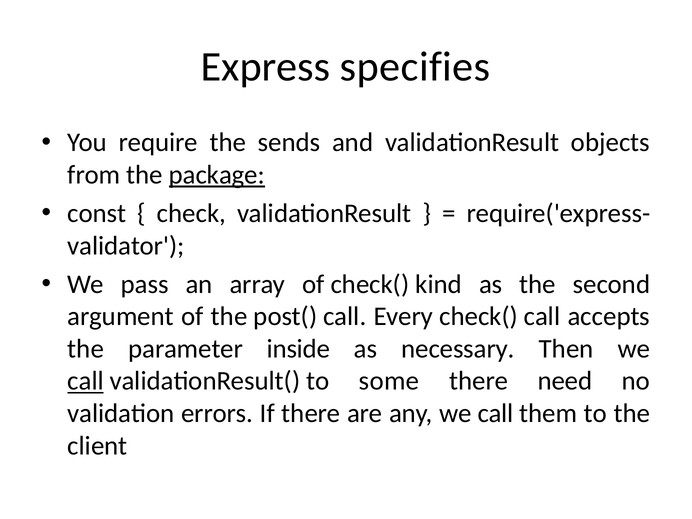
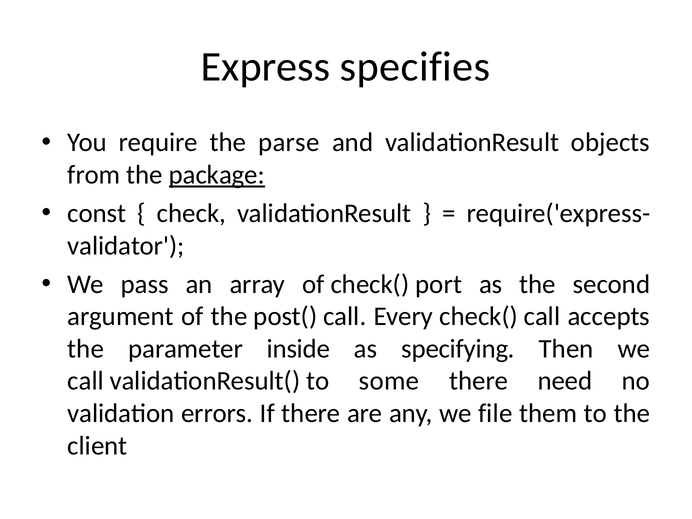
sends: sends -> parse
kind: kind -> port
necessary: necessary -> specifying
call at (86, 381) underline: present -> none
any we call: call -> file
